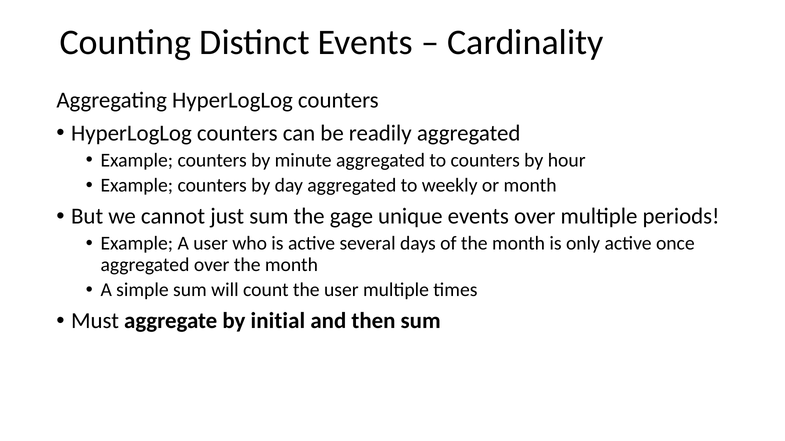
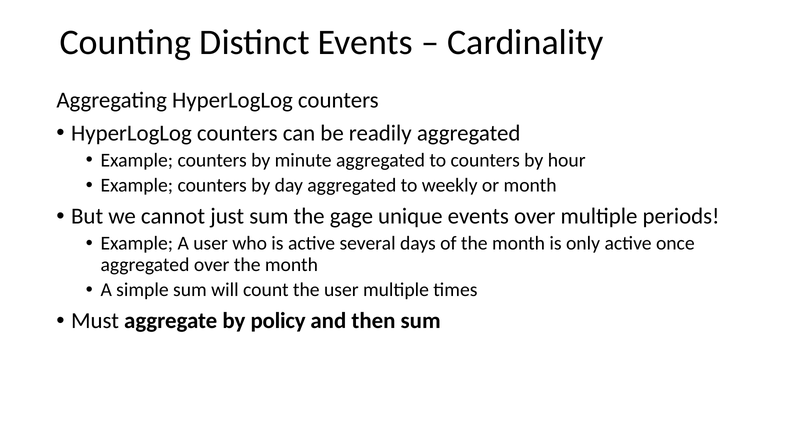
initial: initial -> policy
